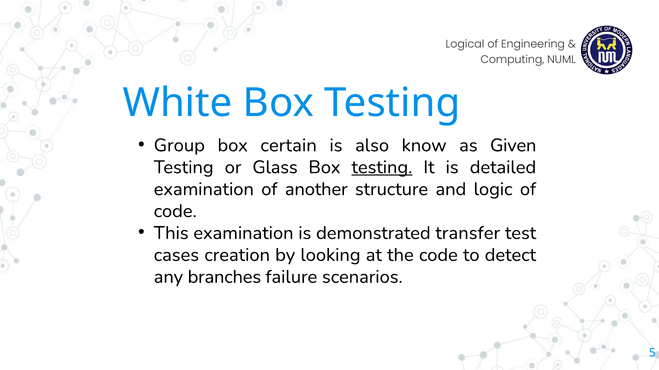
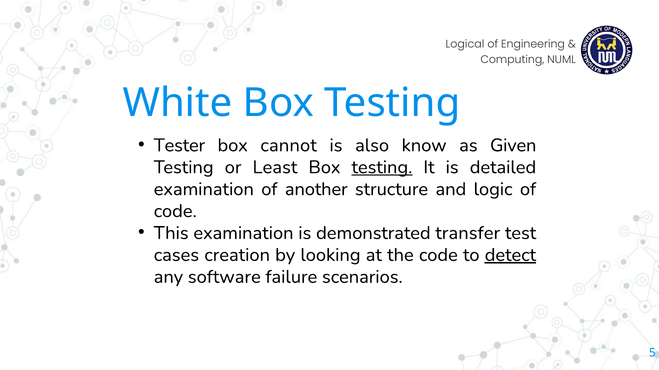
Group: Group -> Tester
certain: certain -> cannot
Glass: Glass -> Least
detect underline: none -> present
branches: branches -> software
